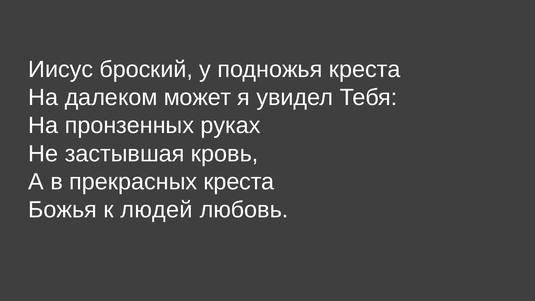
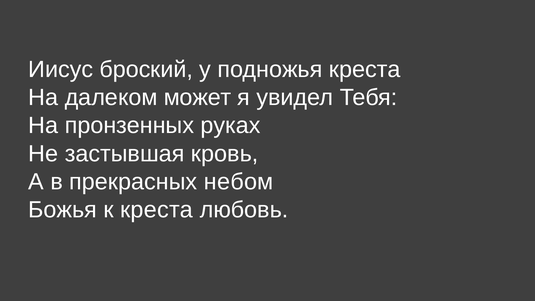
прекрасных креста: креста -> небом
к людей: людей -> креста
